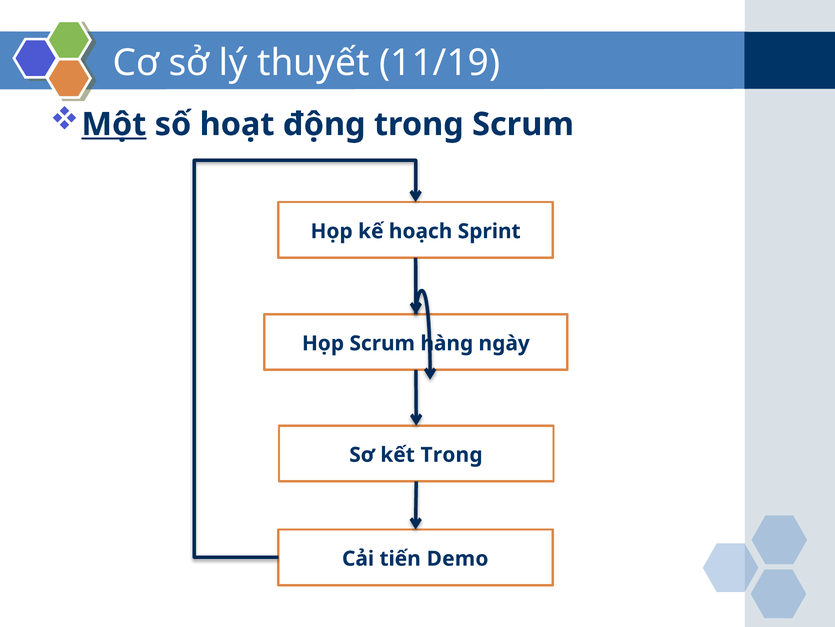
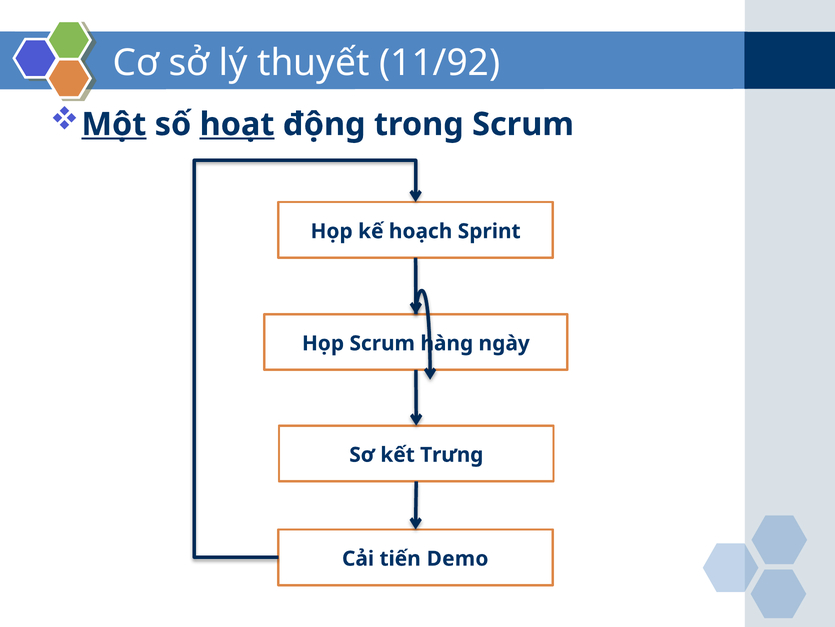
11/19: 11/19 -> 11/92
hoạt underline: none -> present
Trong at (452, 454): Trong -> Trưng
